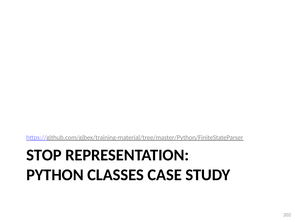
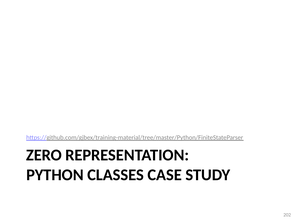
STOP: STOP -> ZERO
